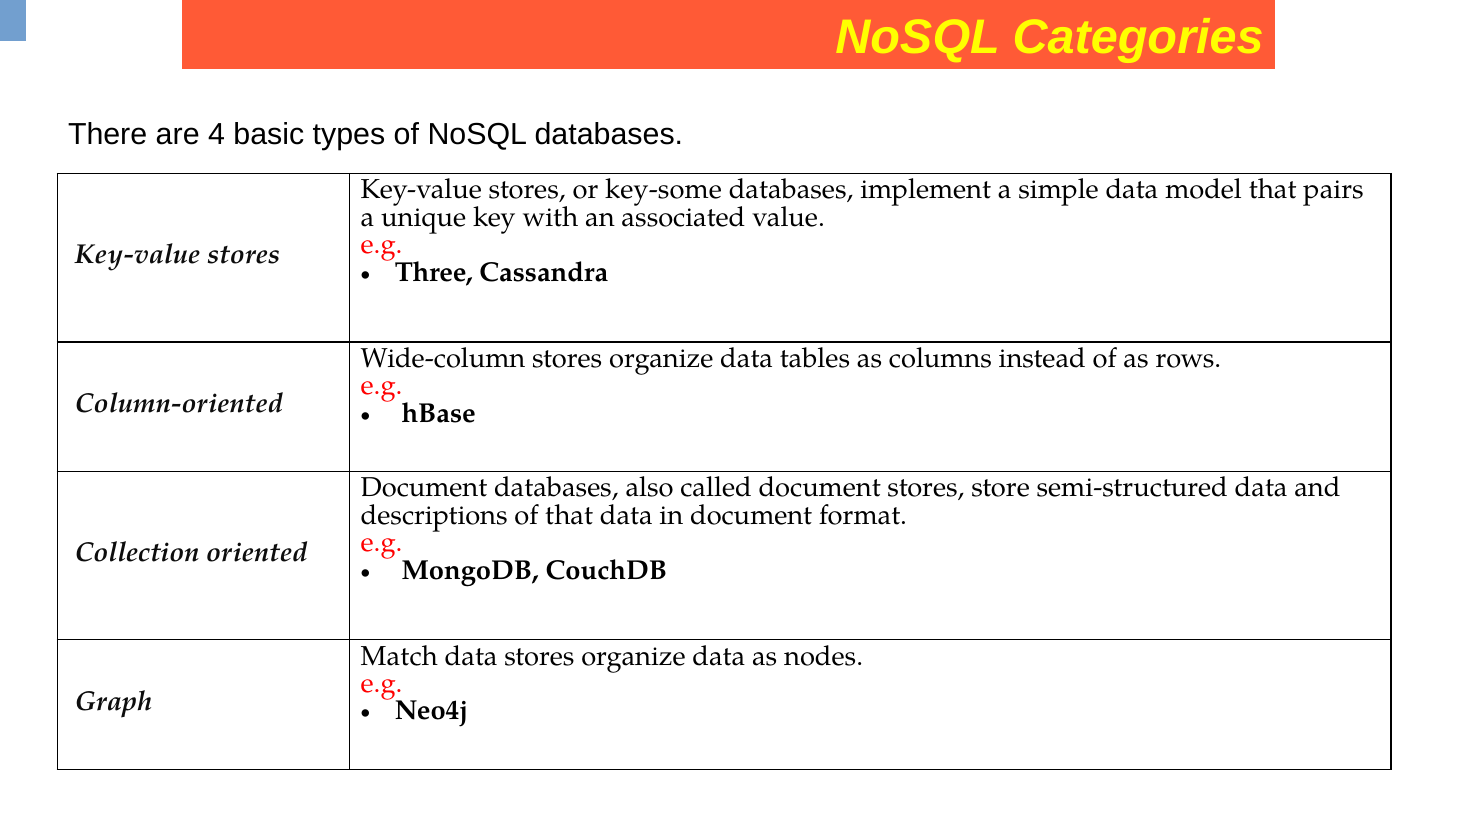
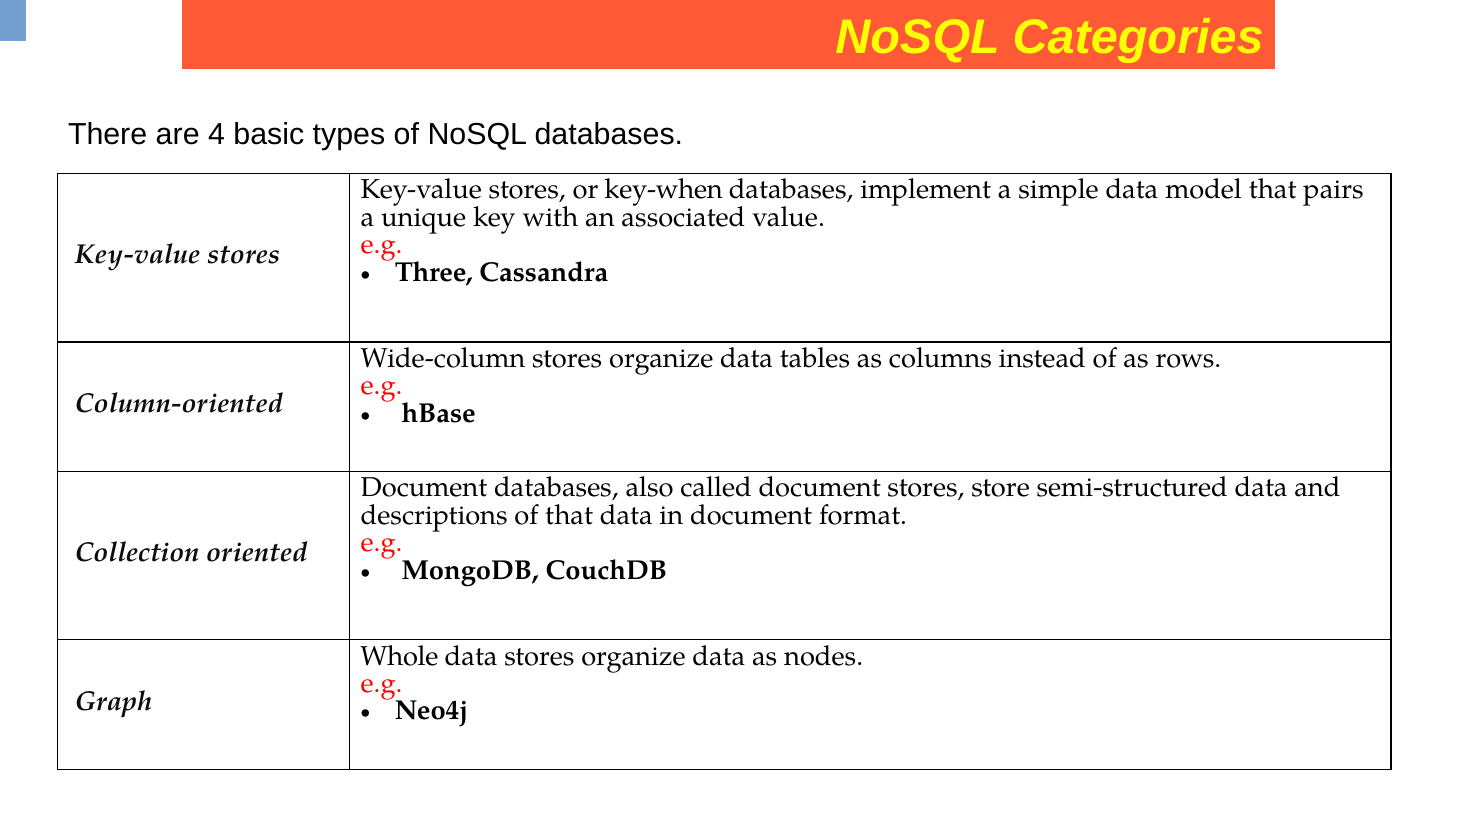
key-some: key-some -> key-when
Match: Match -> Whole
